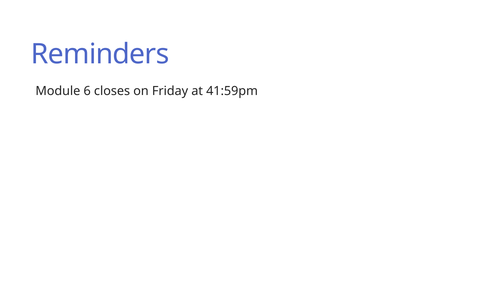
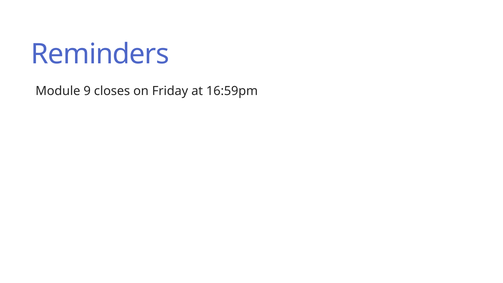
6: 6 -> 9
41:59pm: 41:59pm -> 16:59pm
